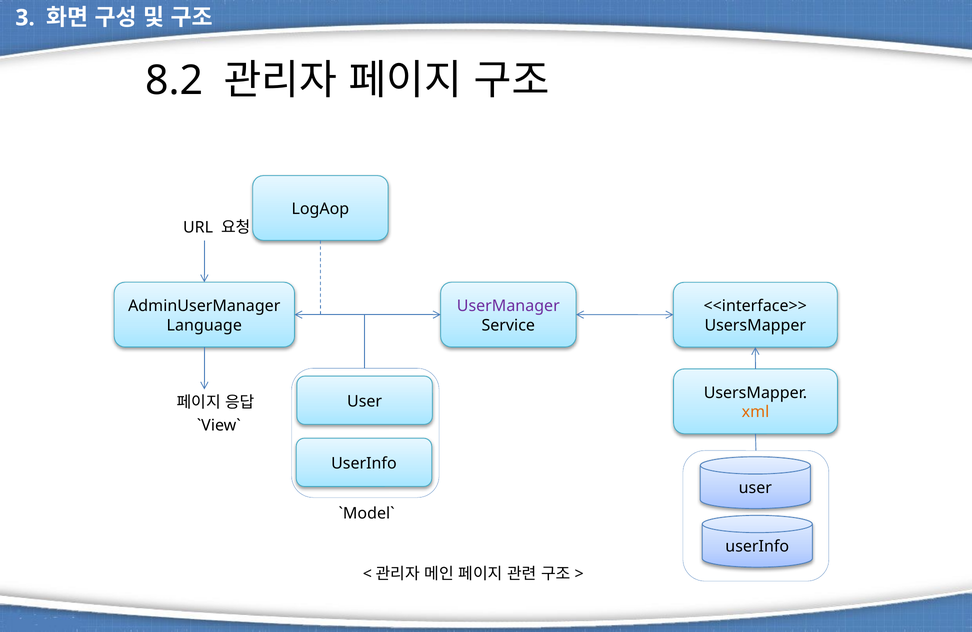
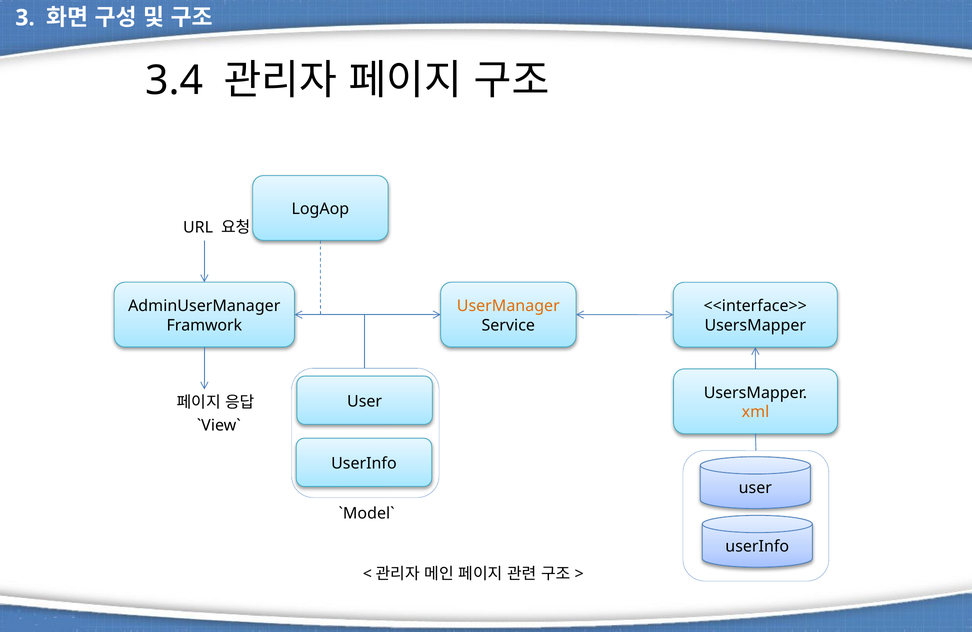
8.2: 8.2 -> 3.4
UserManager colour: purple -> orange
Language: Language -> Framwork
